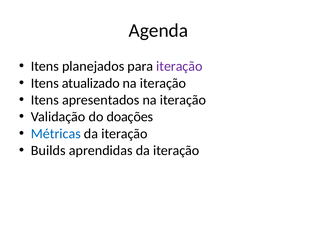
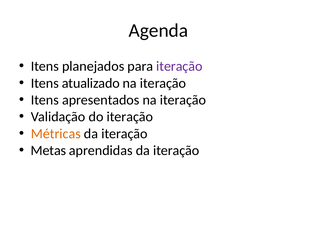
do doações: doações -> iteração
Métricas colour: blue -> orange
Builds: Builds -> Metas
